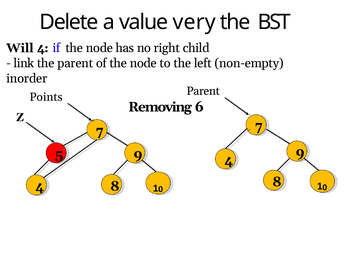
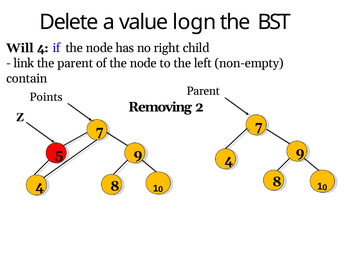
very: very -> logn
inorder: inorder -> contain
6: 6 -> 2
